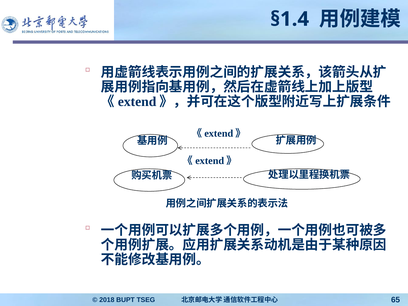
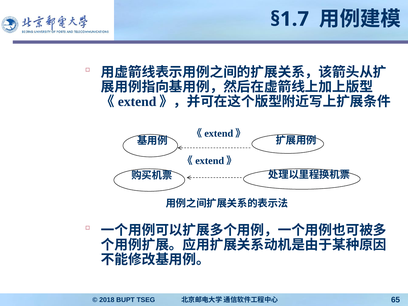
§1.4: §1.4 -> §1.7
